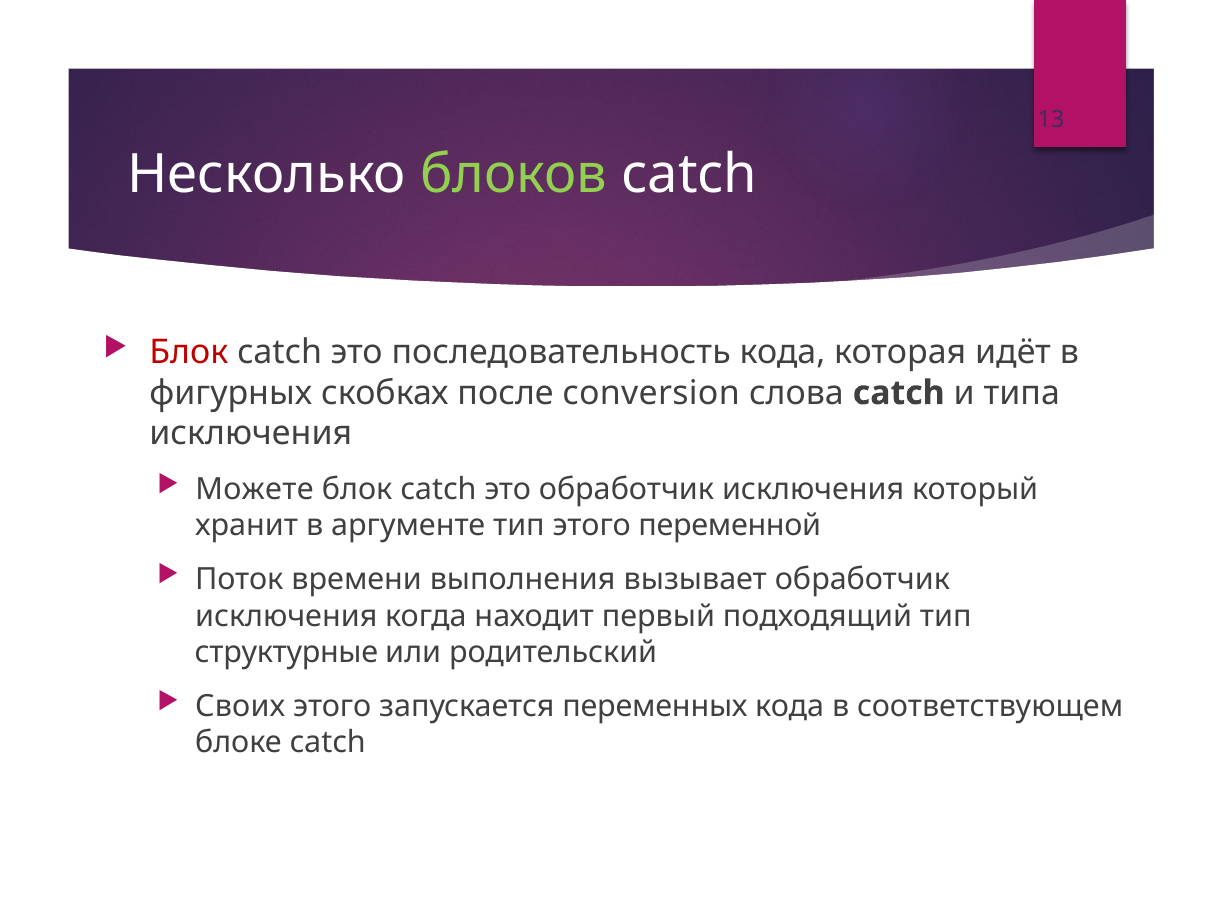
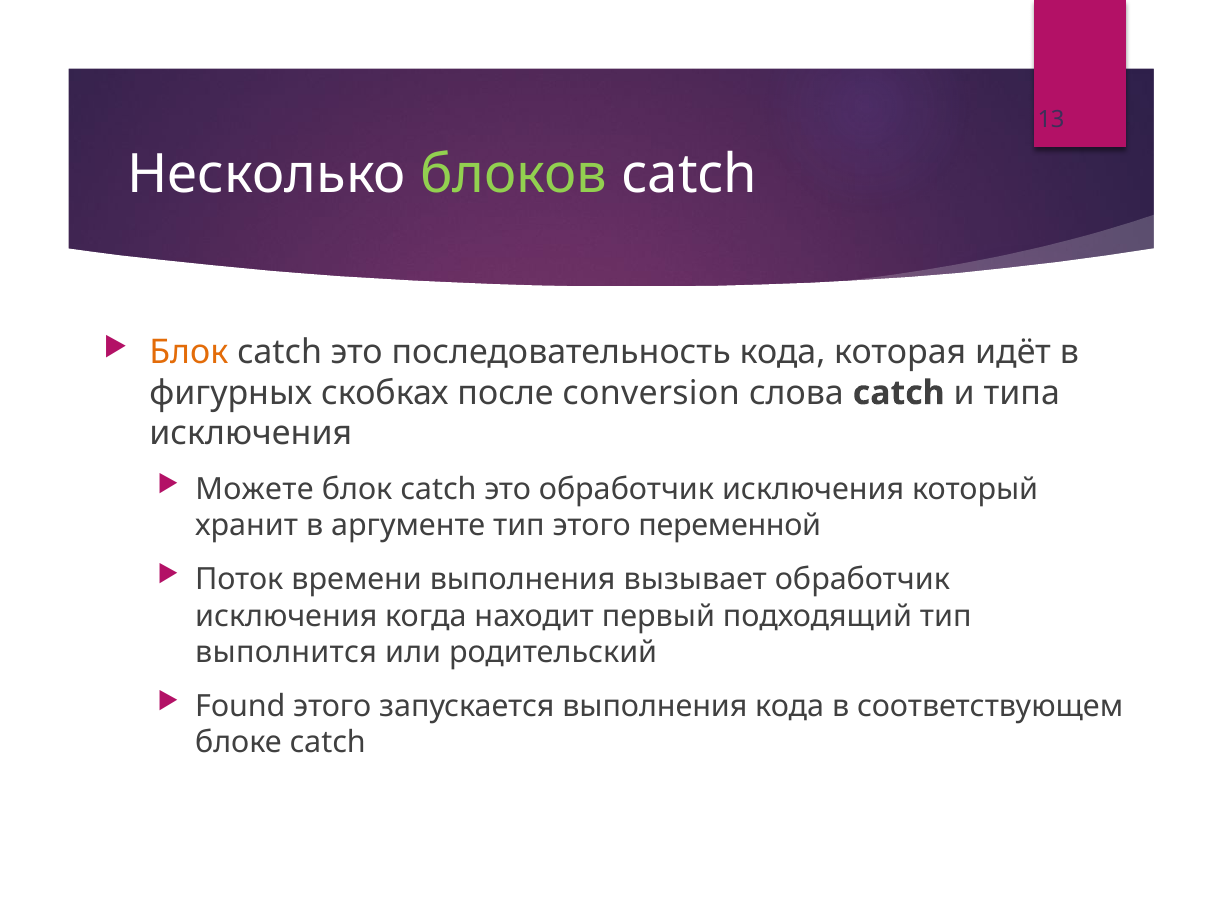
Блок at (189, 352) colour: red -> orange
структурные: структурные -> выполнится
Своих: Своих -> Found
запускается переменных: переменных -> выполнения
